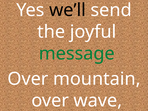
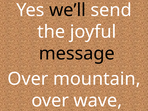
message colour: green -> black
